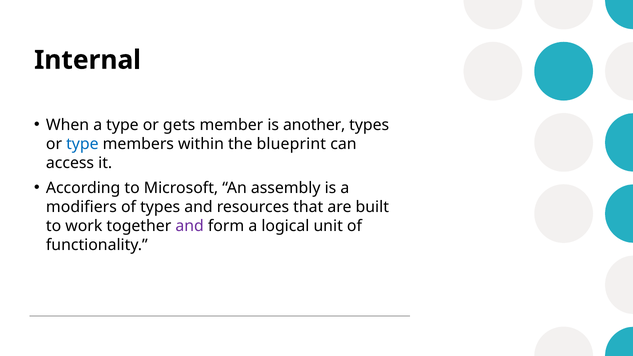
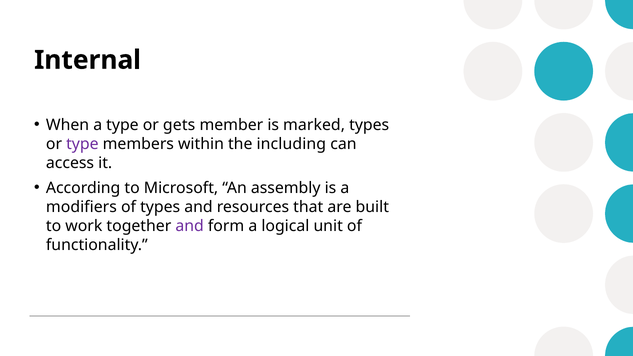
another: another -> marked
type at (82, 144) colour: blue -> purple
blueprint: blueprint -> including
